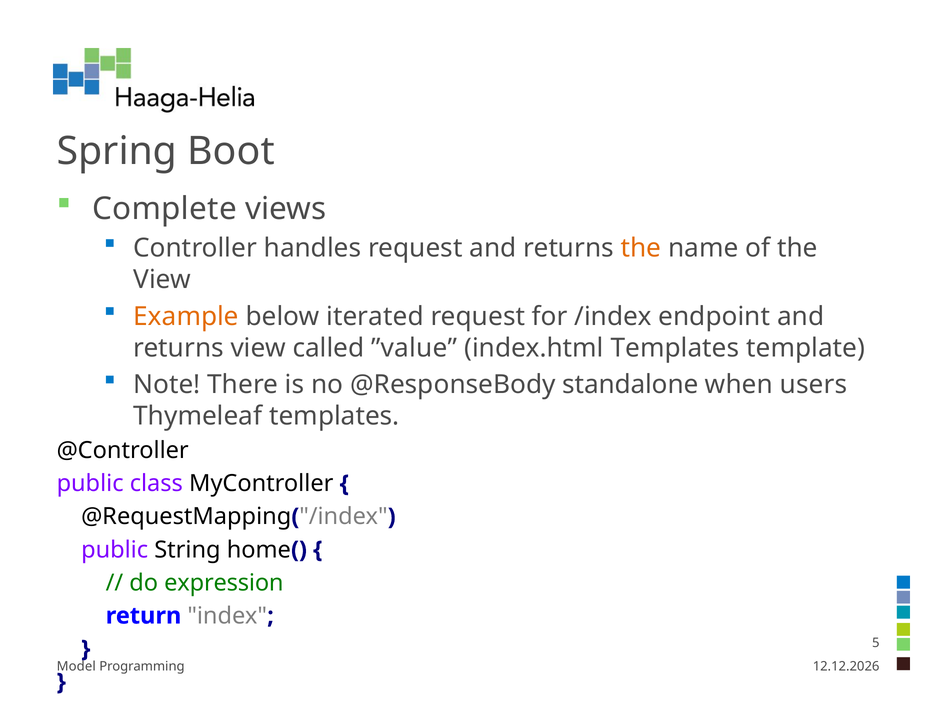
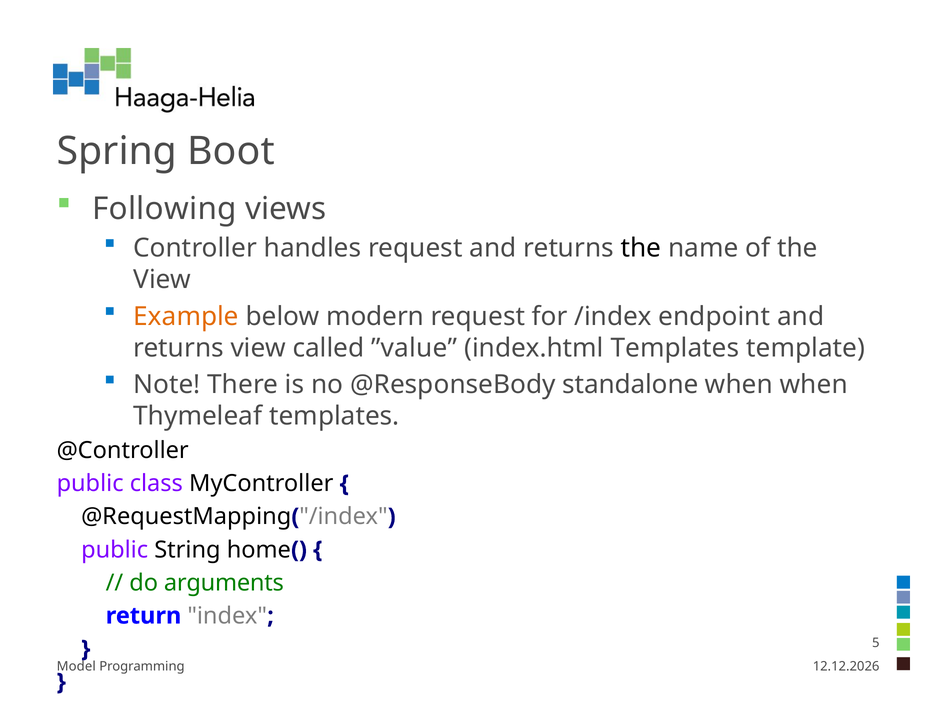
Complete: Complete -> Following
the at (641, 248) colour: orange -> black
iterated: iterated -> modern
when users: users -> when
expression: expression -> arguments
